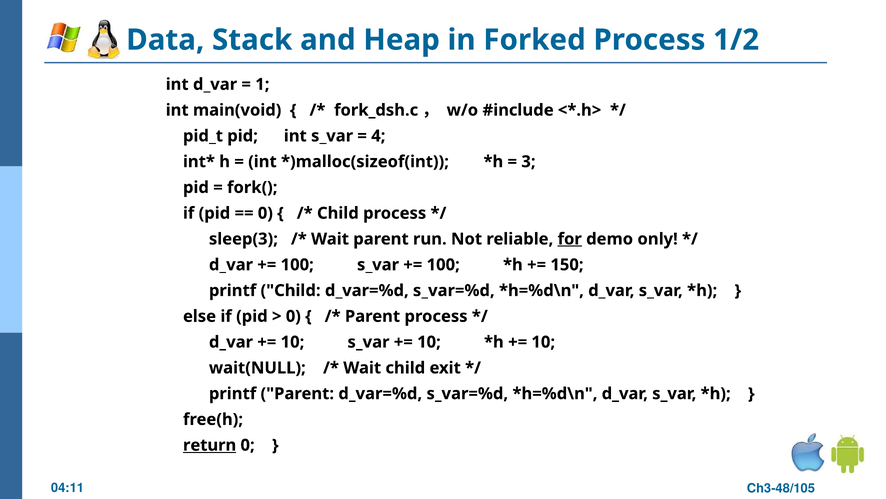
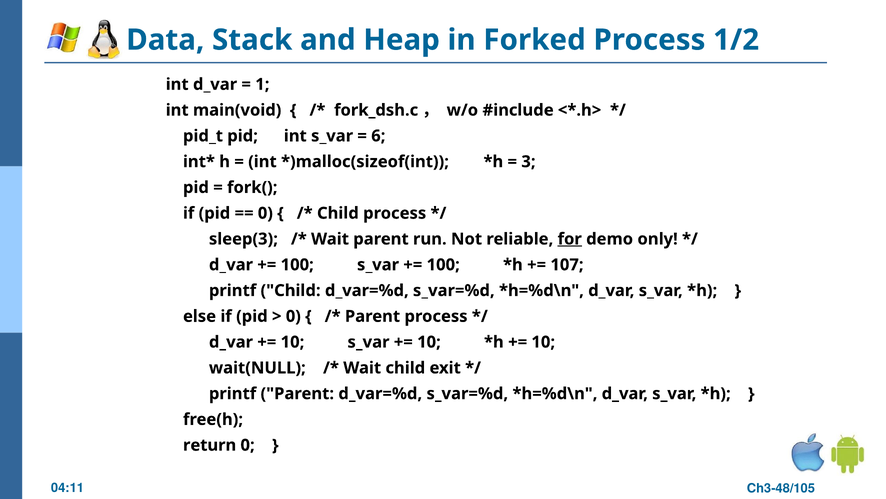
4: 4 -> 6
150: 150 -> 107
return underline: present -> none
